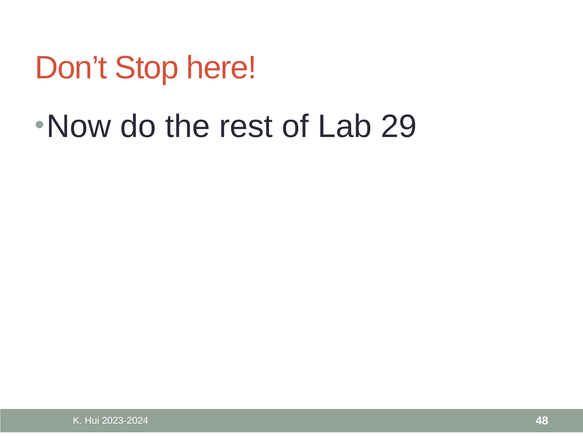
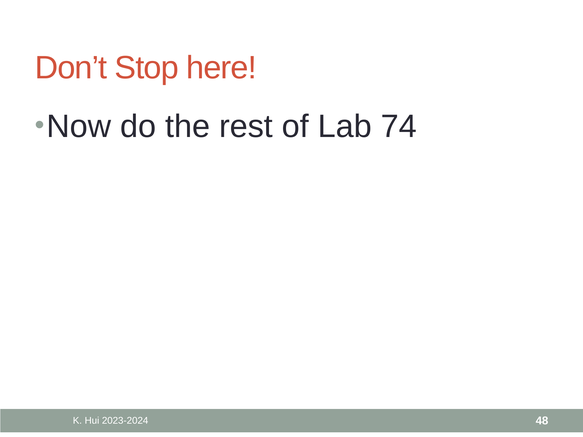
29: 29 -> 74
